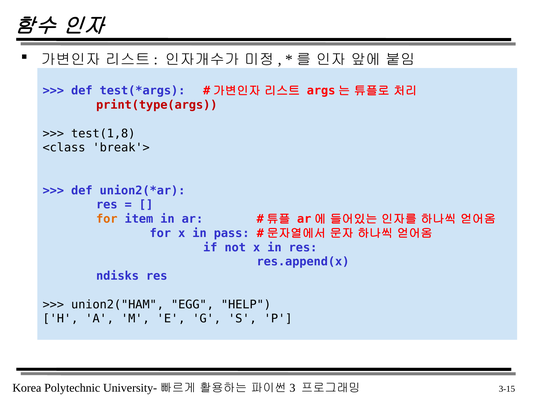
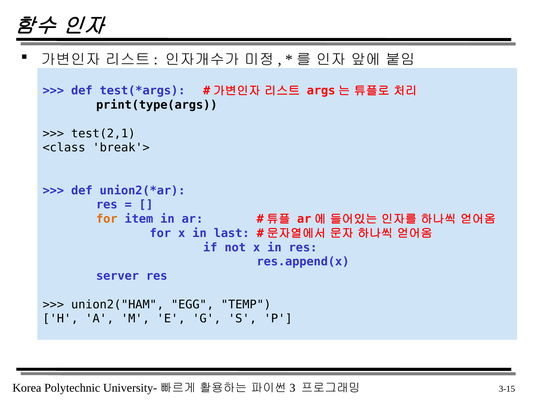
print(type(args colour: red -> black
test(1,8: test(1,8 -> test(2,1
pass: pass -> last
ndisks: ndisks -> server
HELP: HELP -> TEMP
